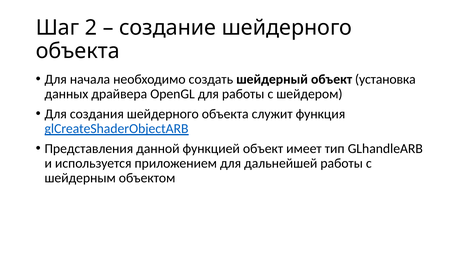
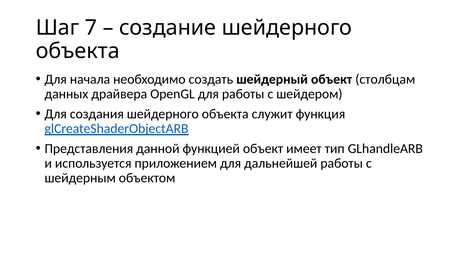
2: 2 -> 7
установка: установка -> столбцам
